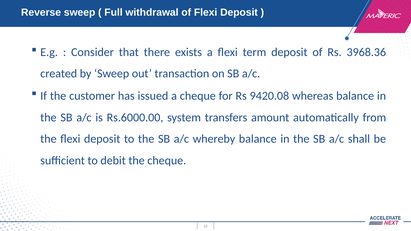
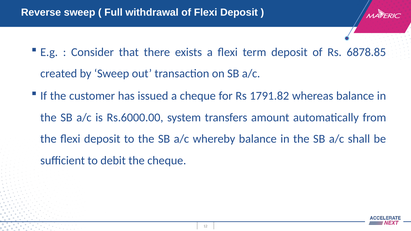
3968.36: 3968.36 -> 6878.85
9420.08: 9420.08 -> 1791.82
